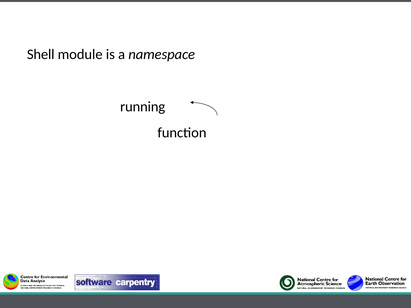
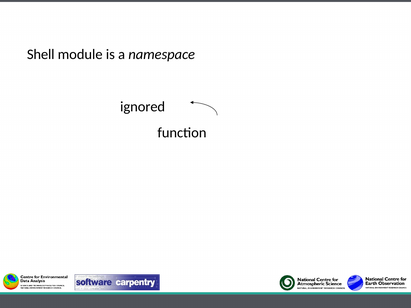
running: running -> ignored
